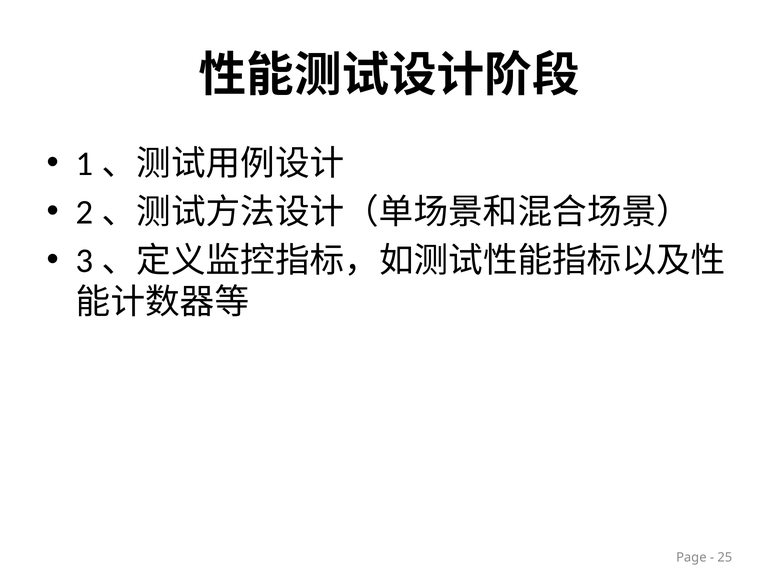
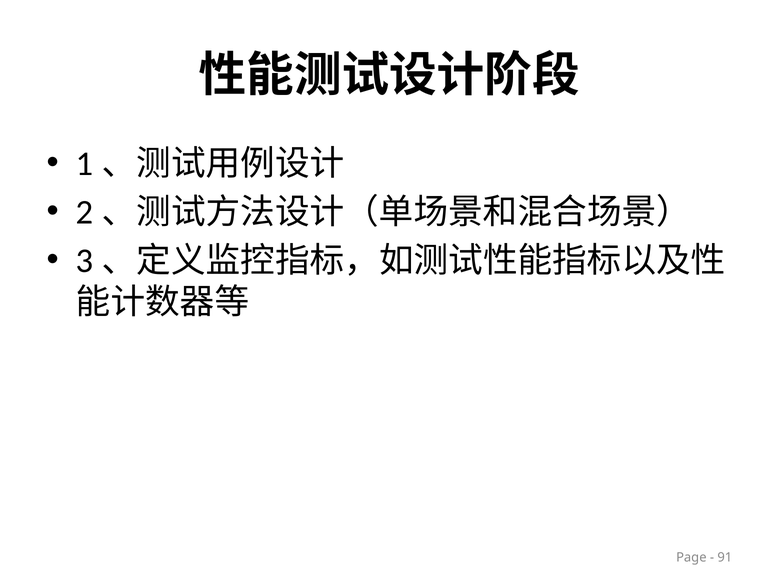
25: 25 -> 91
